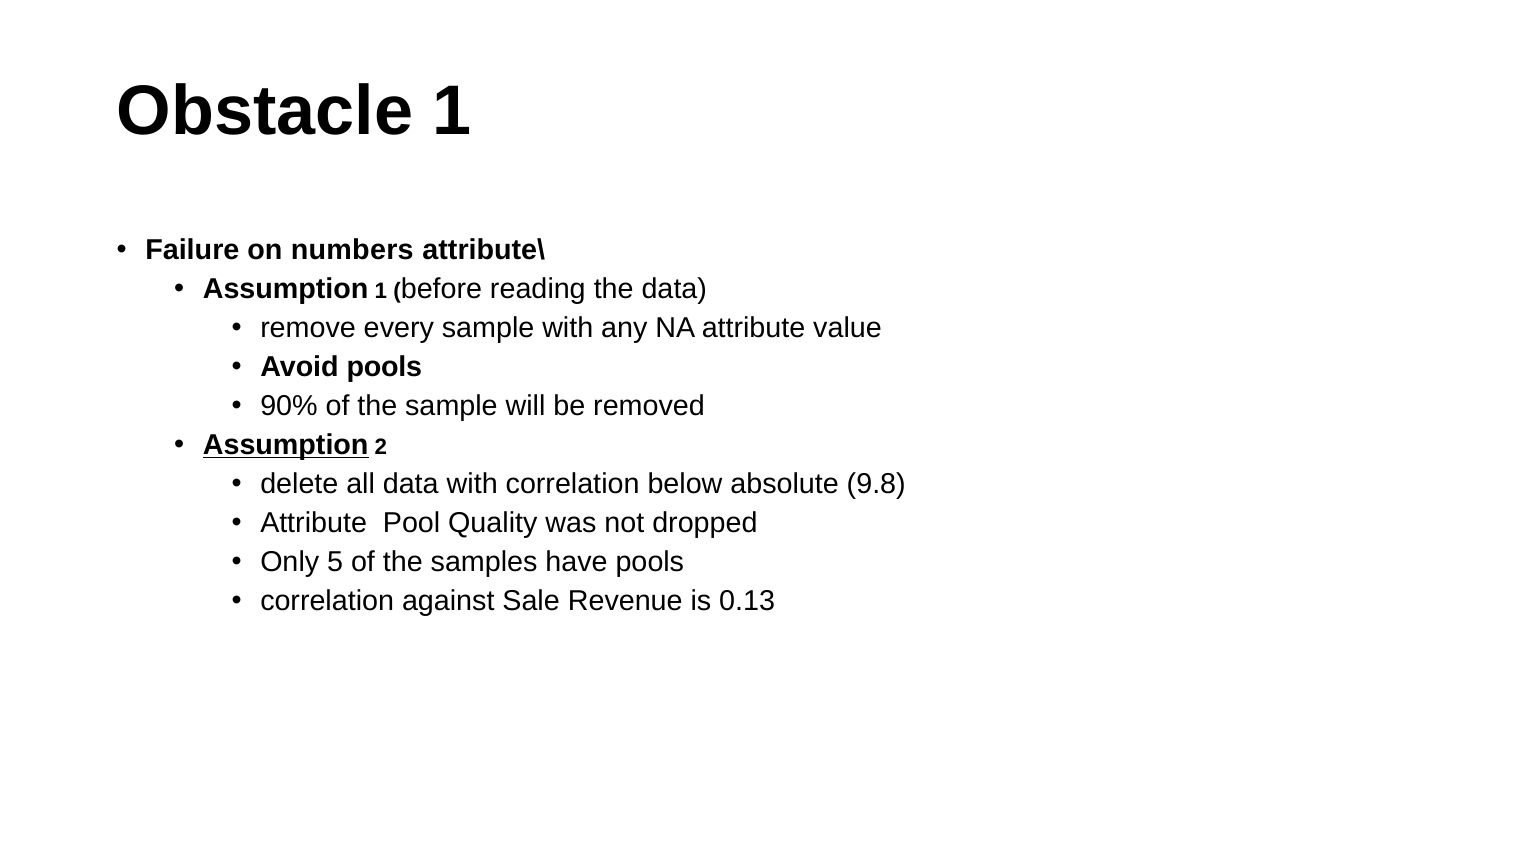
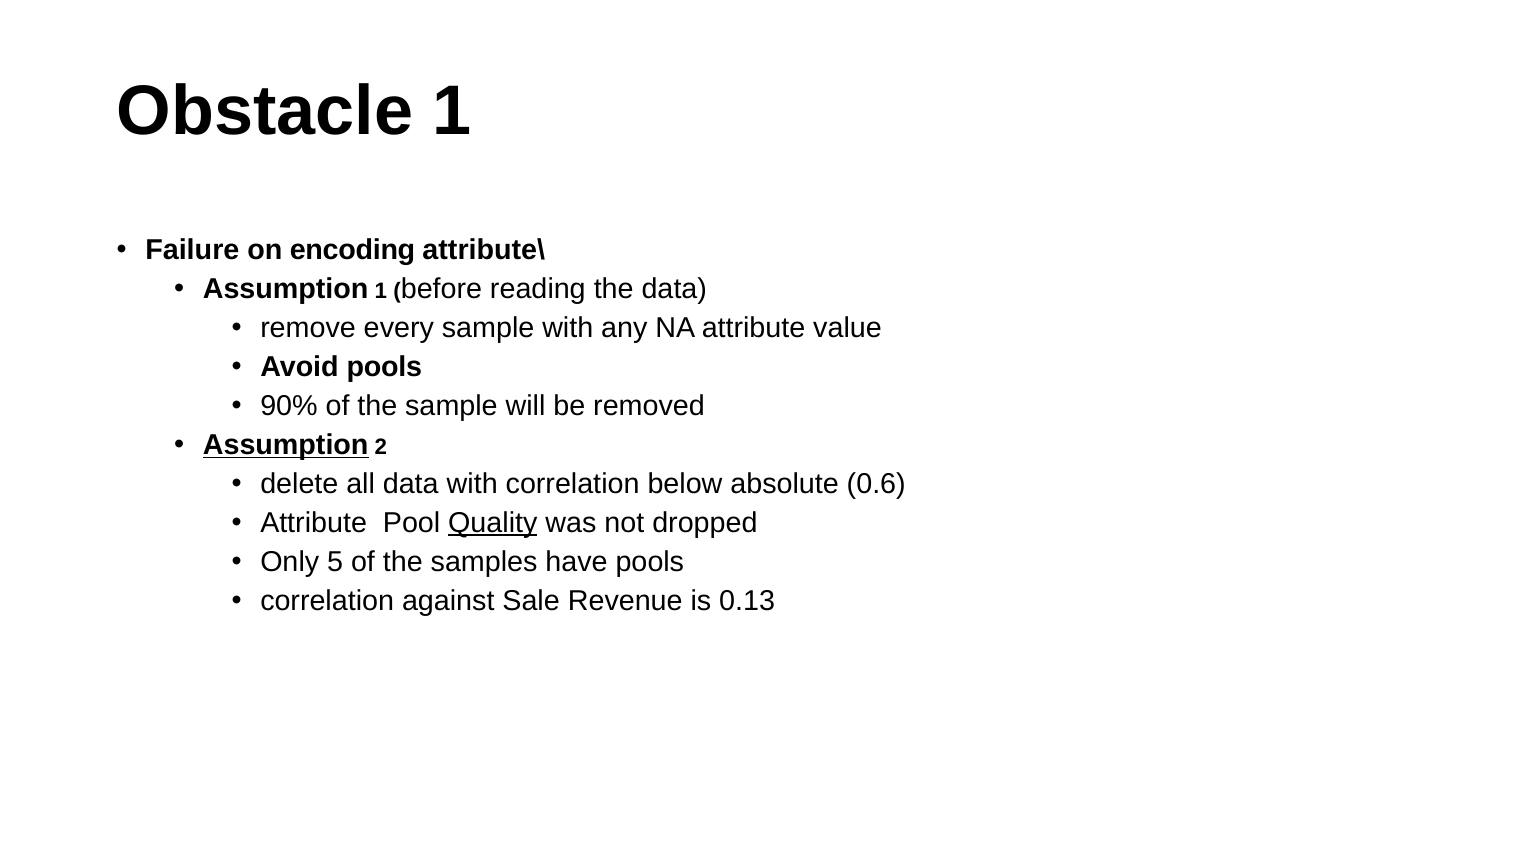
numbers: numbers -> encoding
9.8: 9.8 -> 0.6
Quality underline: none -> present
